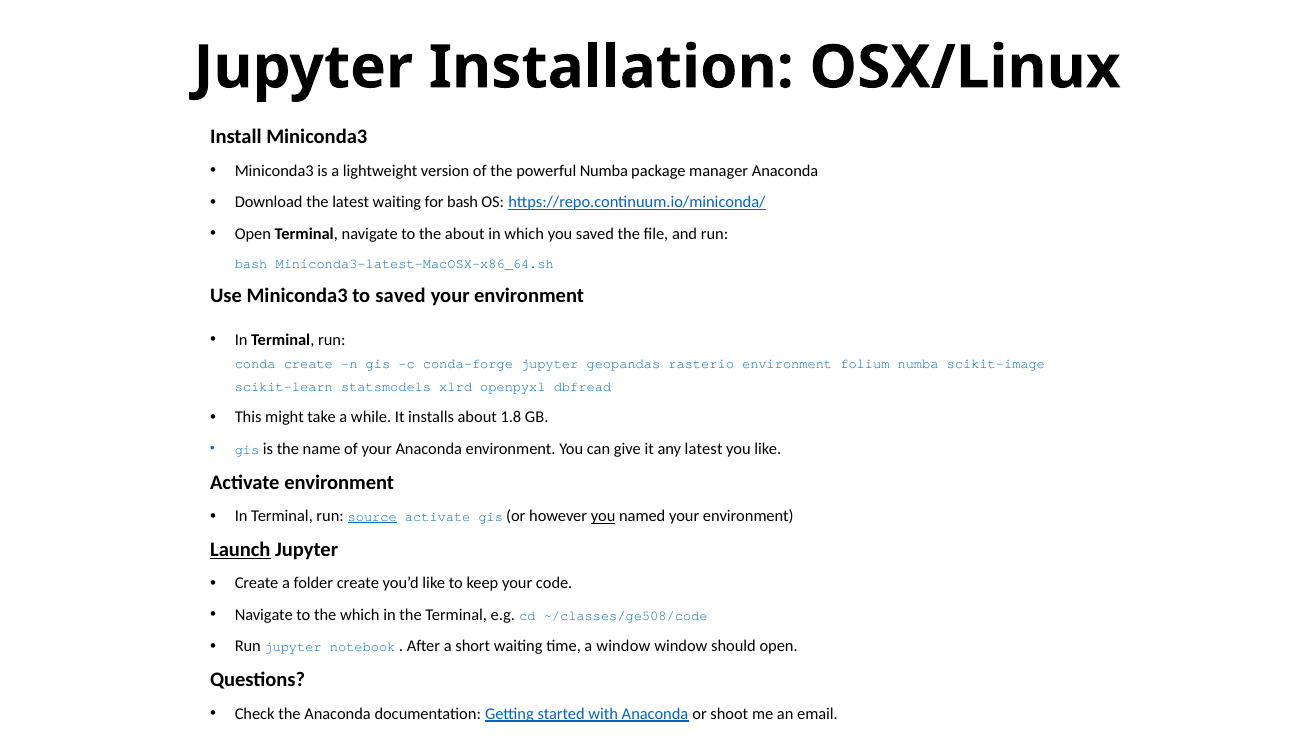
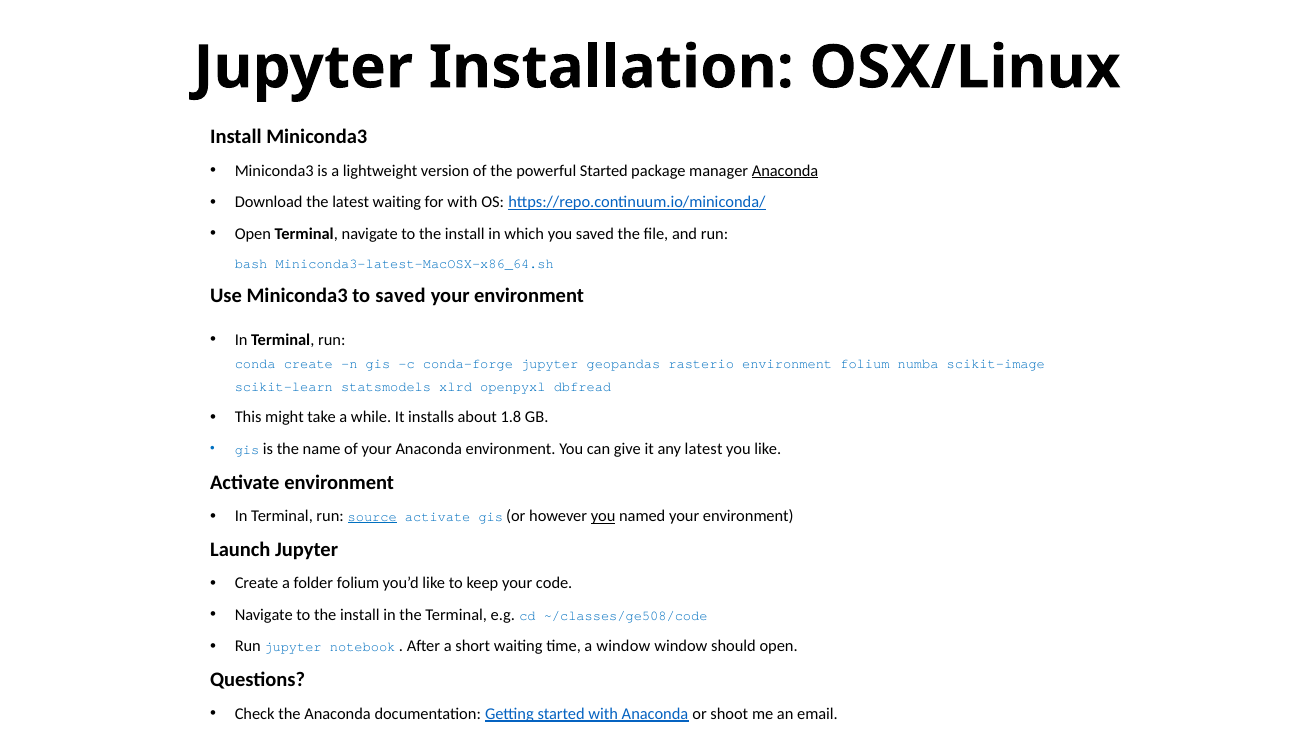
powerful Numba: Numba -> Started
Anaconda at (785, 171) underline: none -> present
for bash: bash -> with
about at (465, 234): about -> install
Launch underline: present -> none
folder create: create -> folium
which at (360, 615): which -> install
